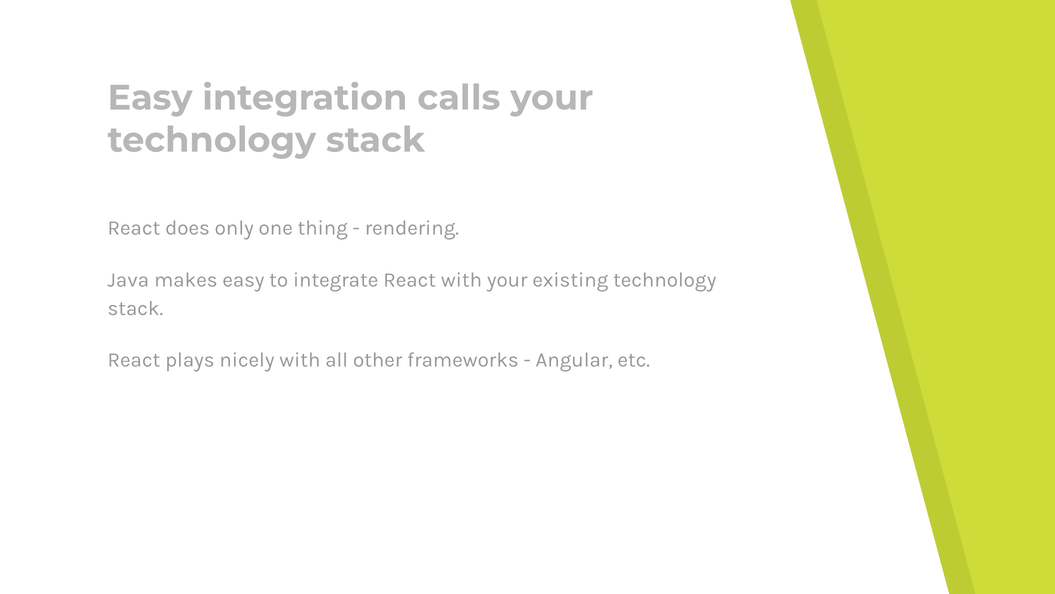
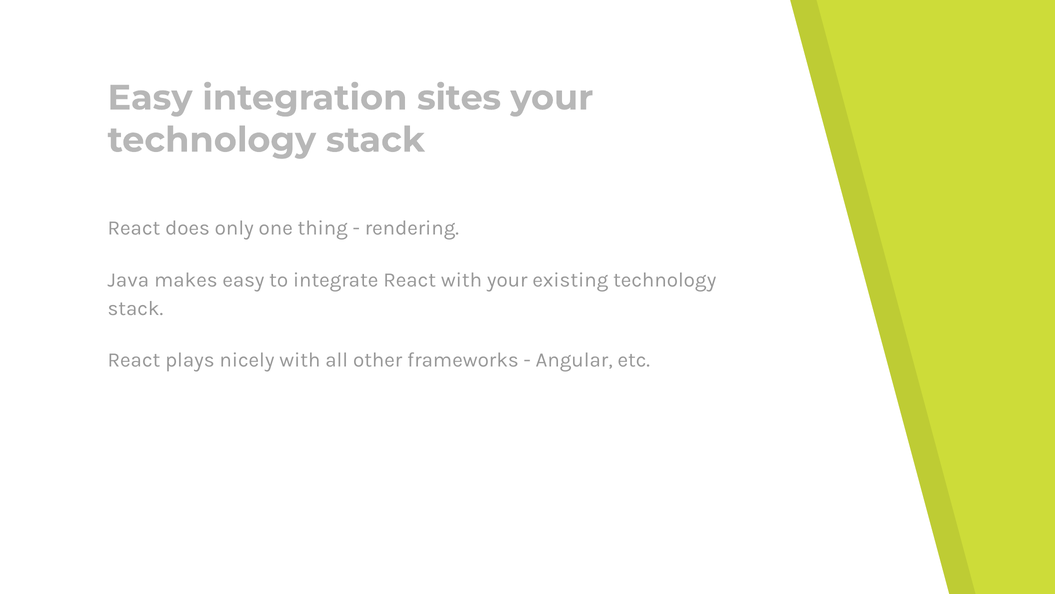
calls: calls -> sites
